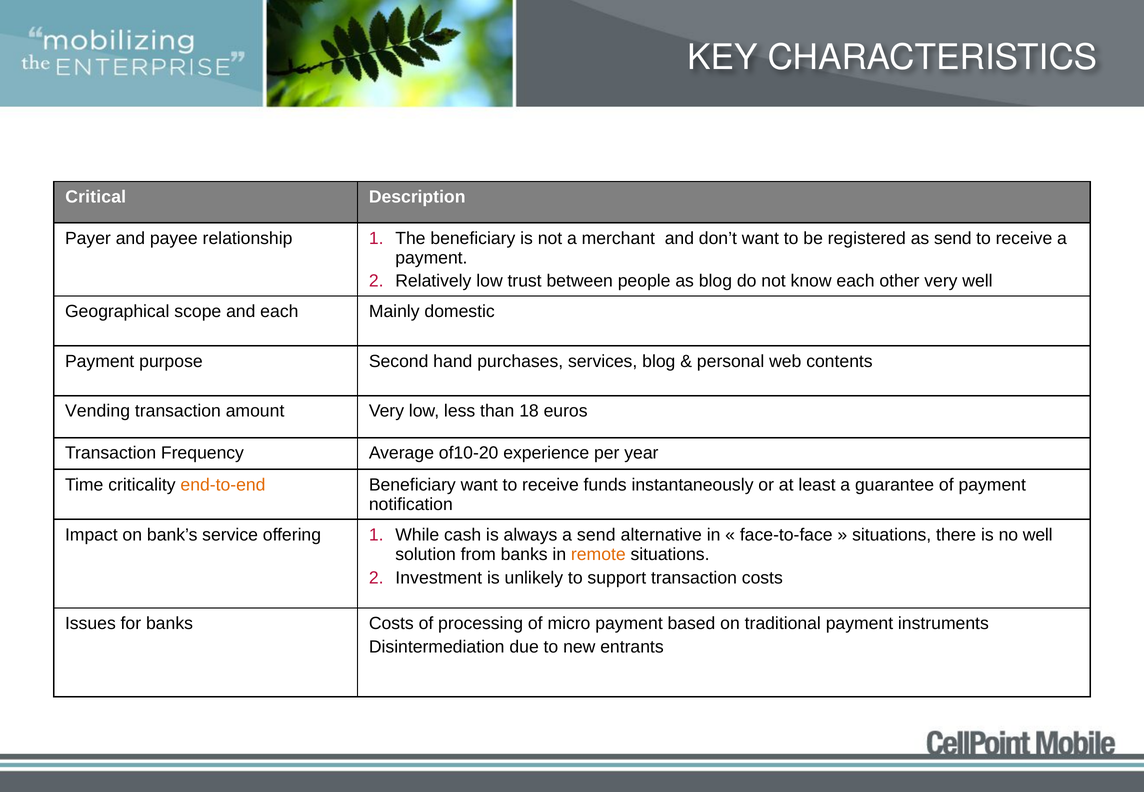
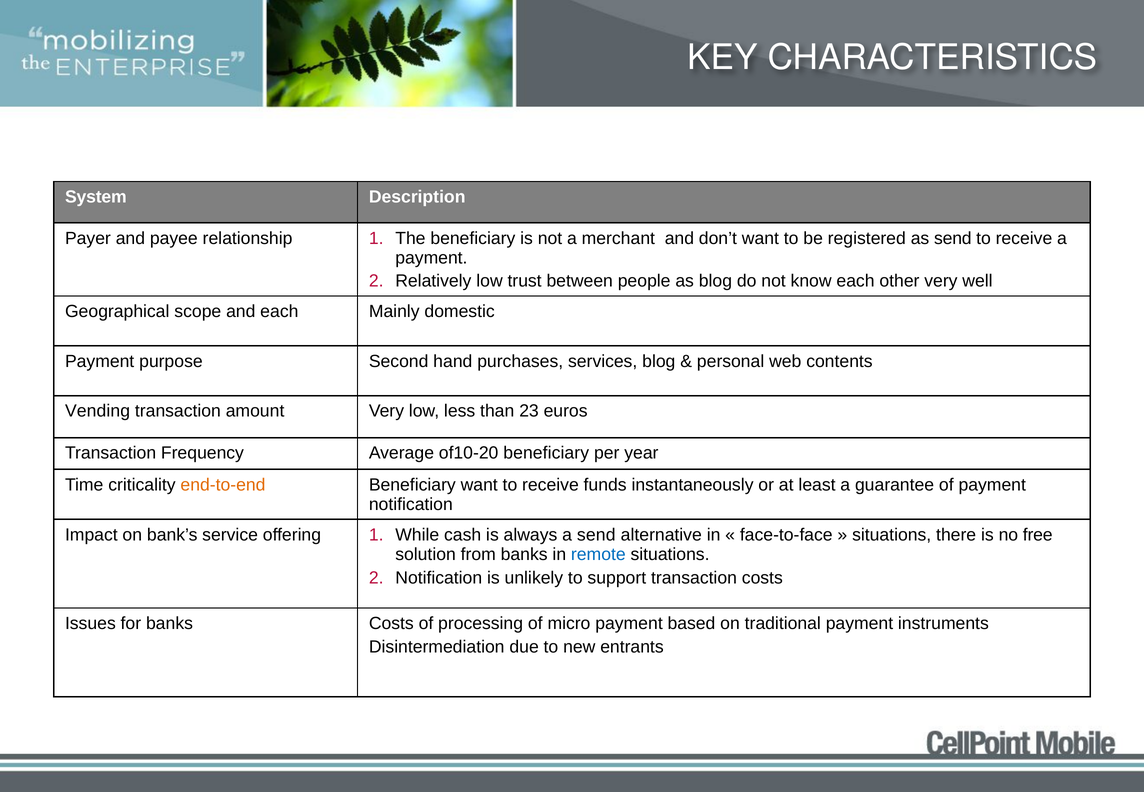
Critical: Critical -> System
18: 18 -> 23
of10-20 experience: experience -> beneficiary
no well: well -> free
remote colour: orange -> blue
Investment at (439, 578): Investment -> Notification
